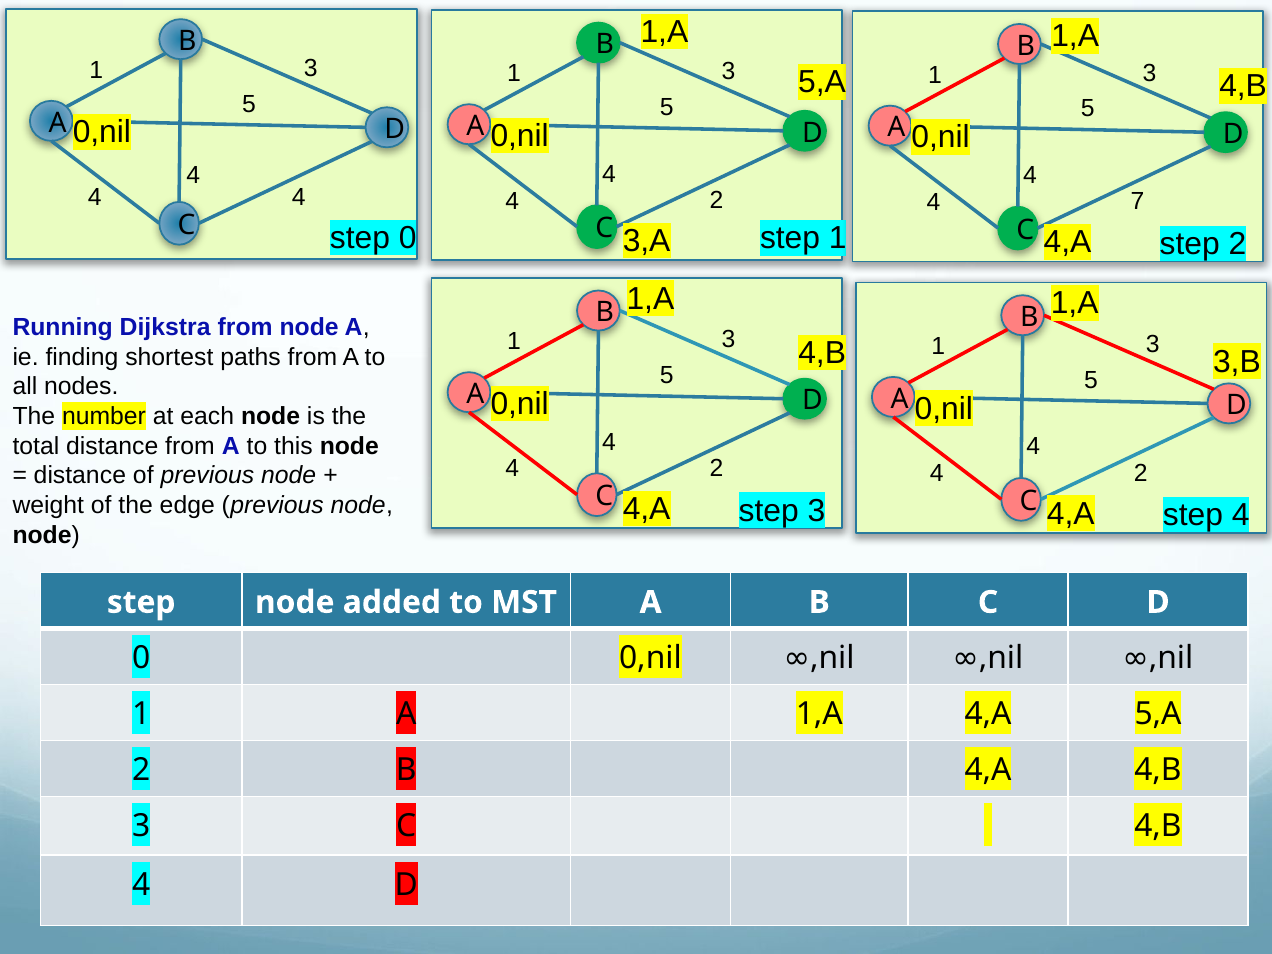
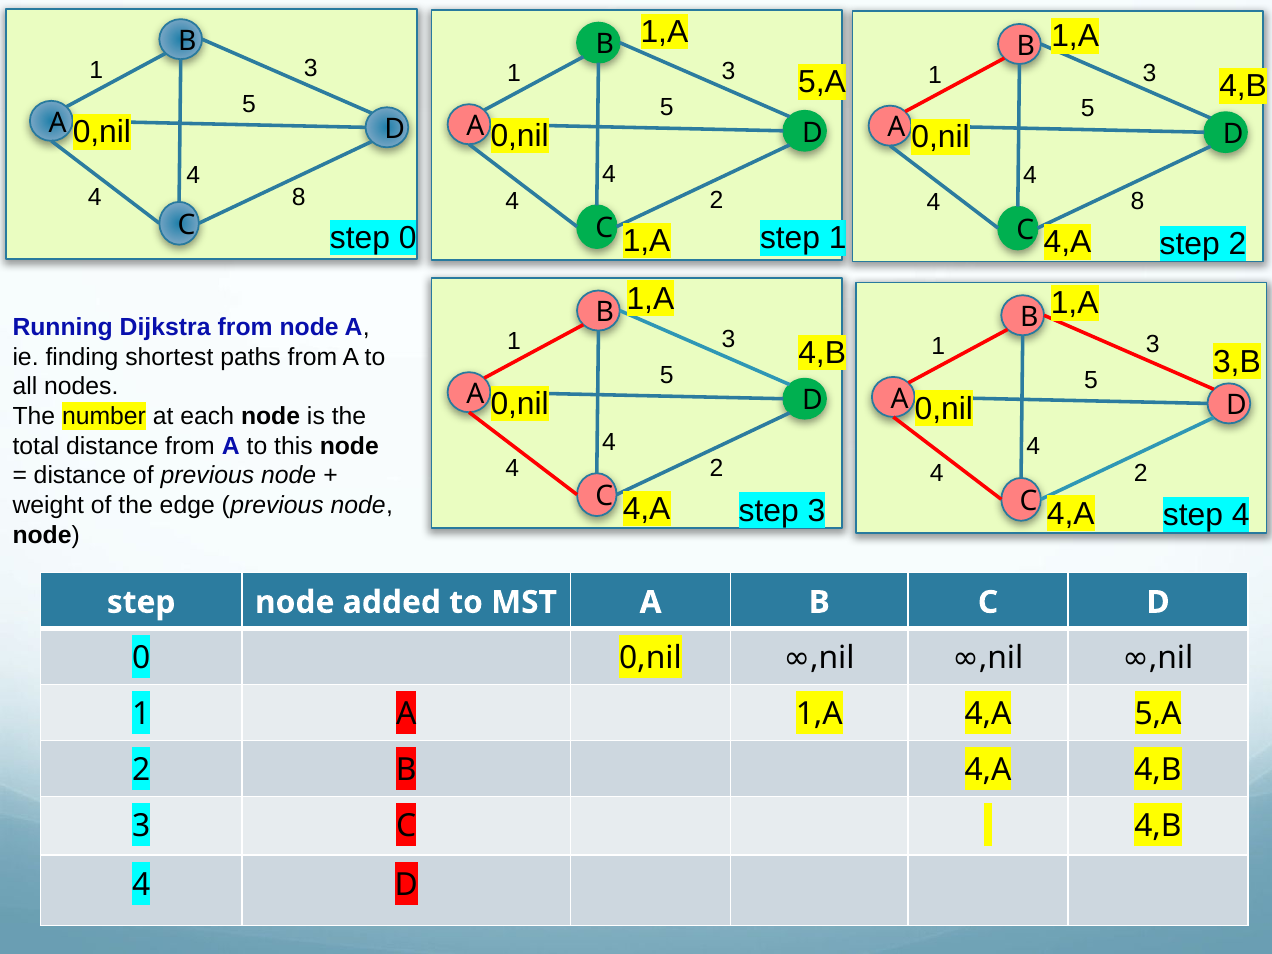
4 at (299, 197): 4 -> 8
7 at (1138, 202): 7 -> 8
3,A at (647, 241): 3,A -> 1,A
